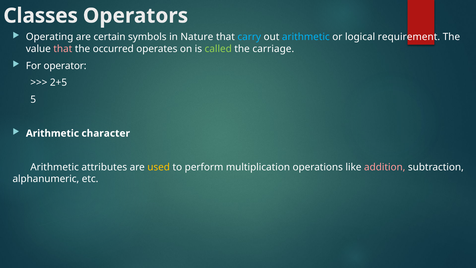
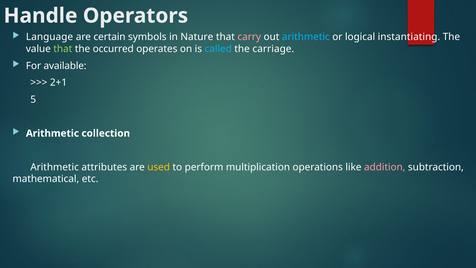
Classes: Classes -> Handle
Operating: Operating -> Language
carry colour: light blue -> pink
requirement: requirement -> instantiating
that at (63, 49) colour: pink -> light green
called colour: light green -> light blue
operator: operator -> available
2+5: 2+5 -> 2+1
character: character -> collection
alphanumeric: alphanumeric -> mathematical
